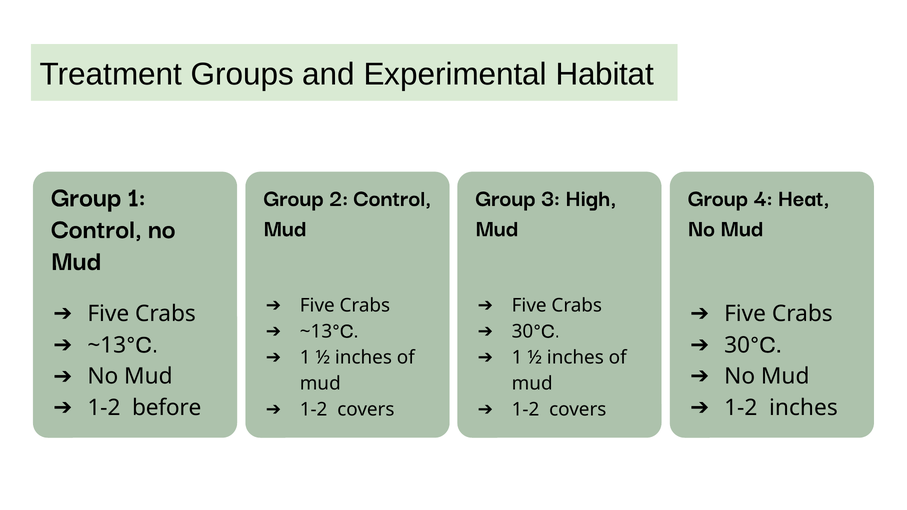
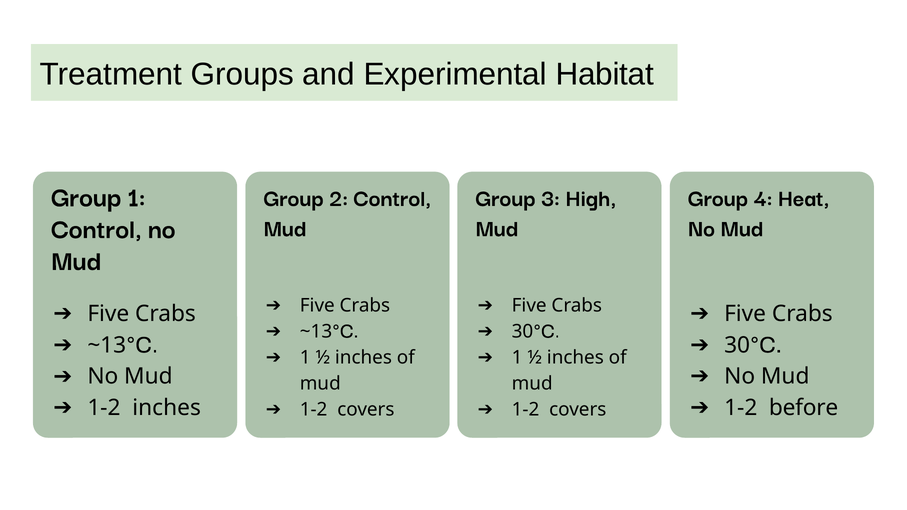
1-2 before: before -> inches
1-2 inches: inches -> before
